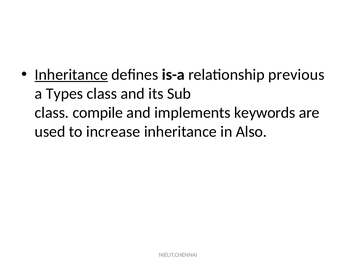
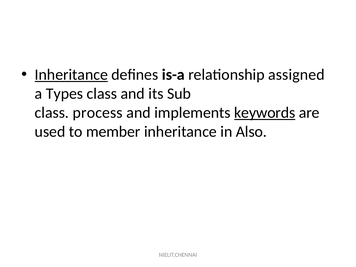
previous: previous -> assigned
compile: compile -> process
keywords underline: none -> present
increase: increase -> member
